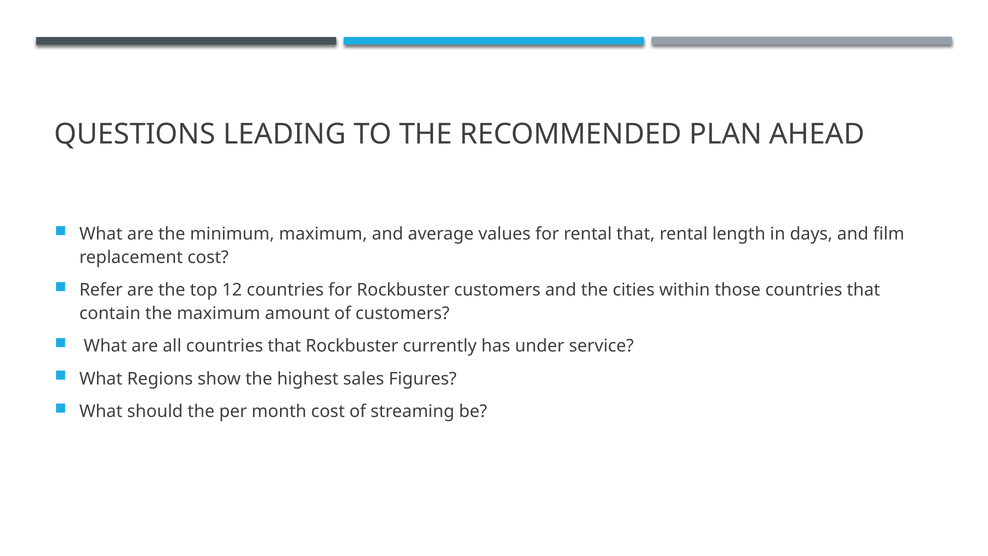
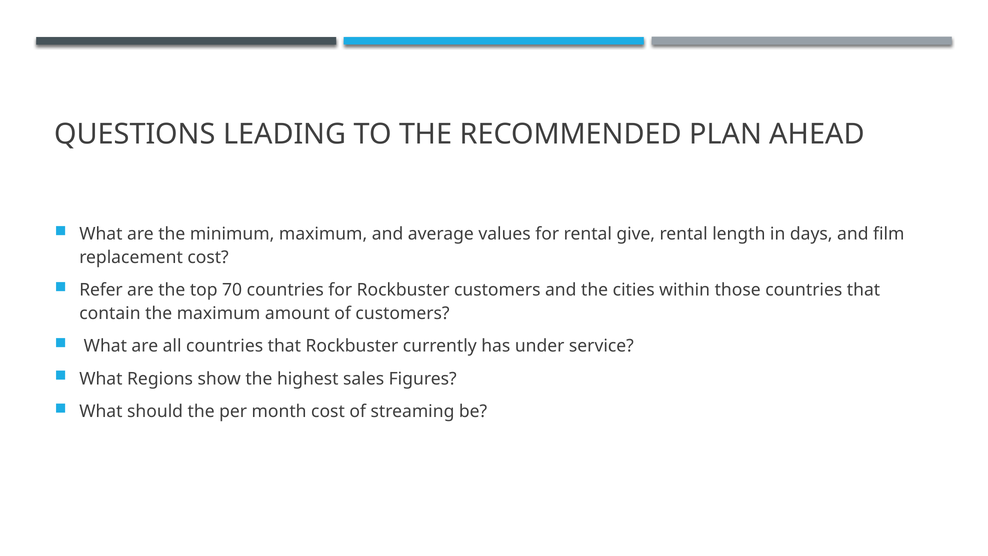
rental that: that -> give
12: 12 -> 70
